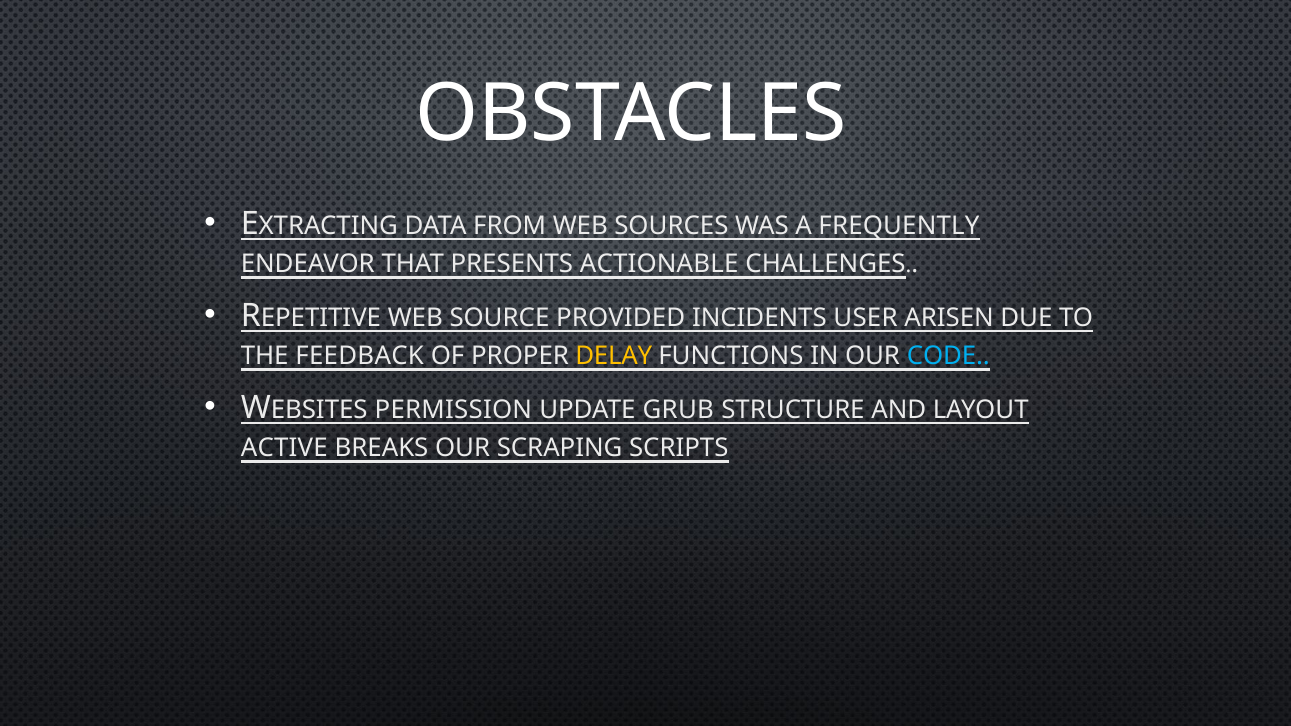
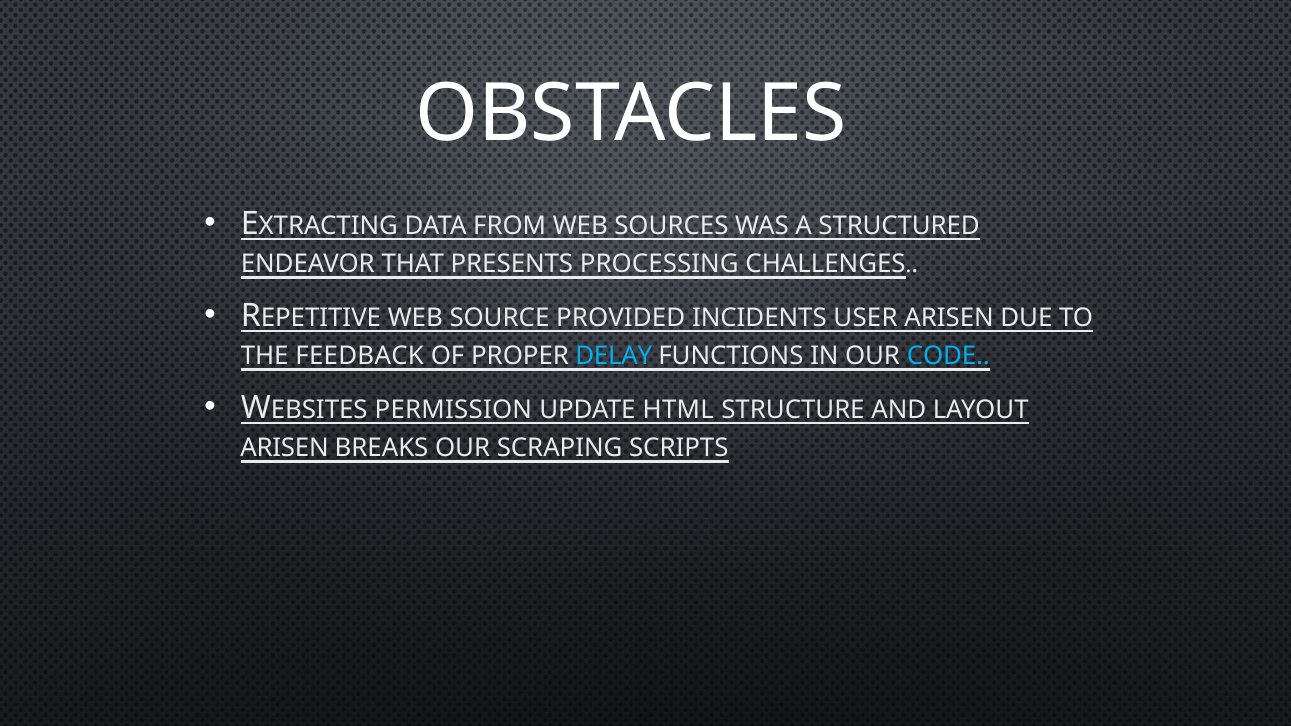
FREQUENTLY: FREQUENTLY -> STRUCTURED
ACTIONABLE: ACTIONABLE -> PROCESSING
DELAY colour: yellow -> light blue
GRUB: GRUB -> HTML
ACTIVE at (284, 448): ACTIVE -> ARISEN
